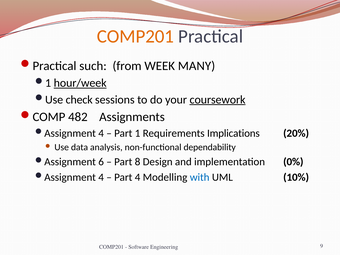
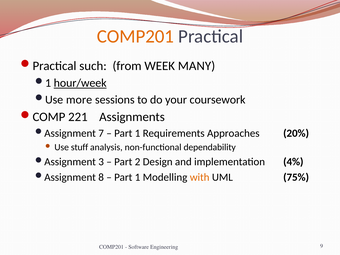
check: check -> more
coursework underline: present -> none
482: 482 -> 221
4 at (101, 133): 4 -> 7
Implications: Implications -> Approaches
data: data -> stuff
6: 6 -> 3
8: 8 -> 2
0%: 0% -> 4%
4 at (101, 177): 4 -> 8
4 at (138, 177): 4 -> 1
with colour: blue -> orange
10%: 10% -> 75%
